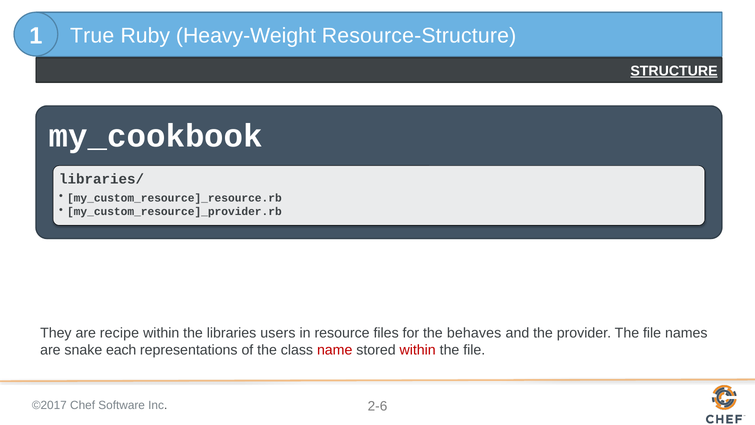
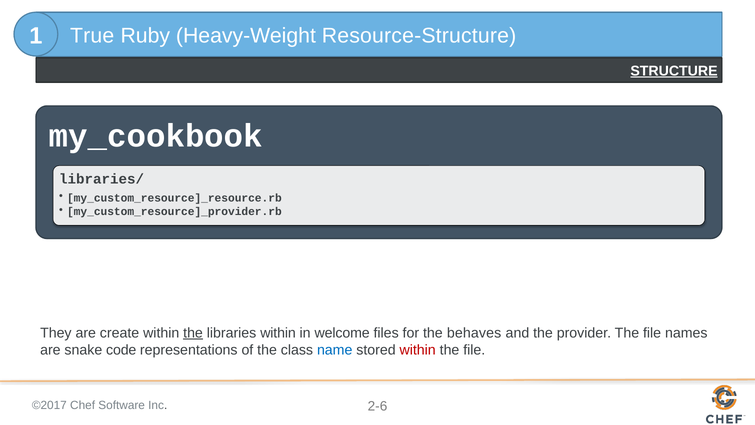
recipe: recipe -> create
the at (193, 333) underline: none -> present
libraries users: users -> within
resource: resource -> welcome
each: each -> code
name colour: red -> blue
